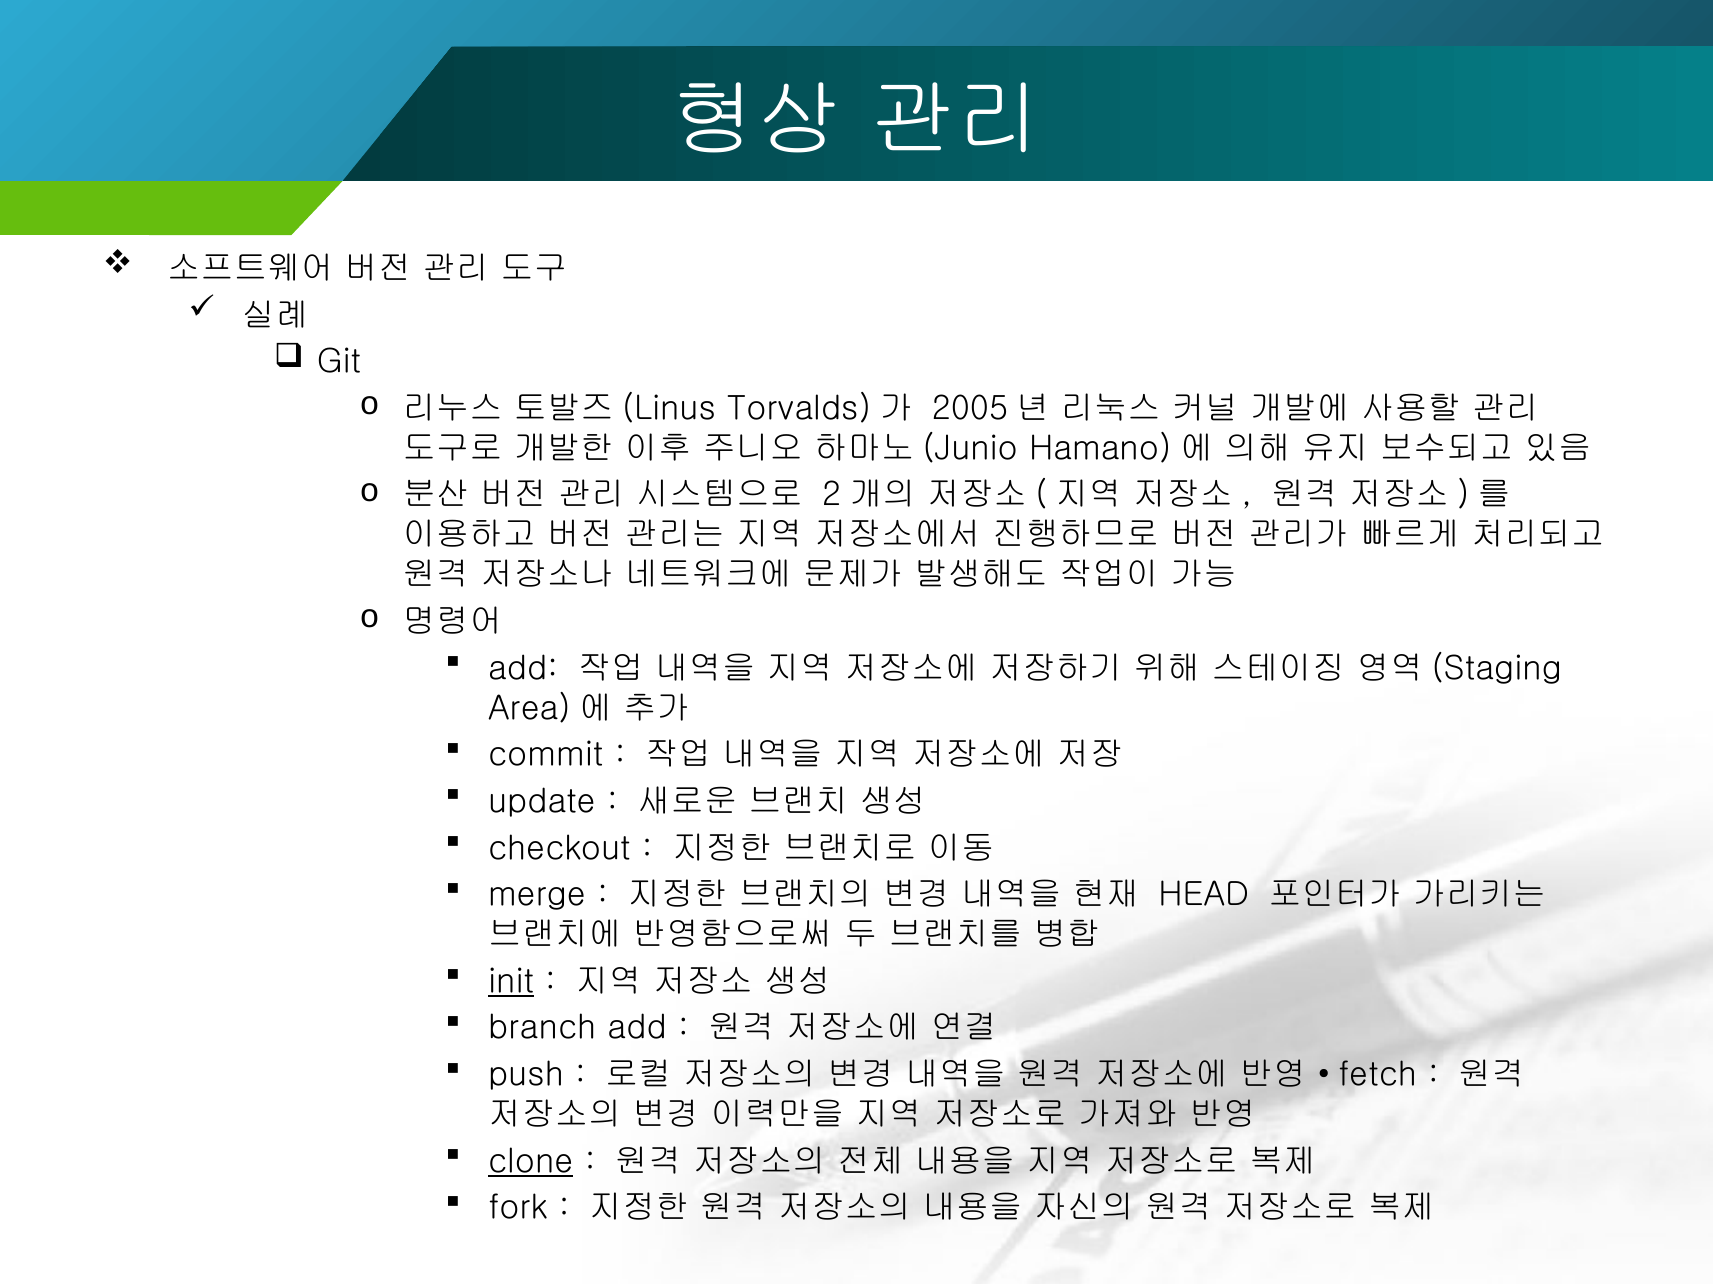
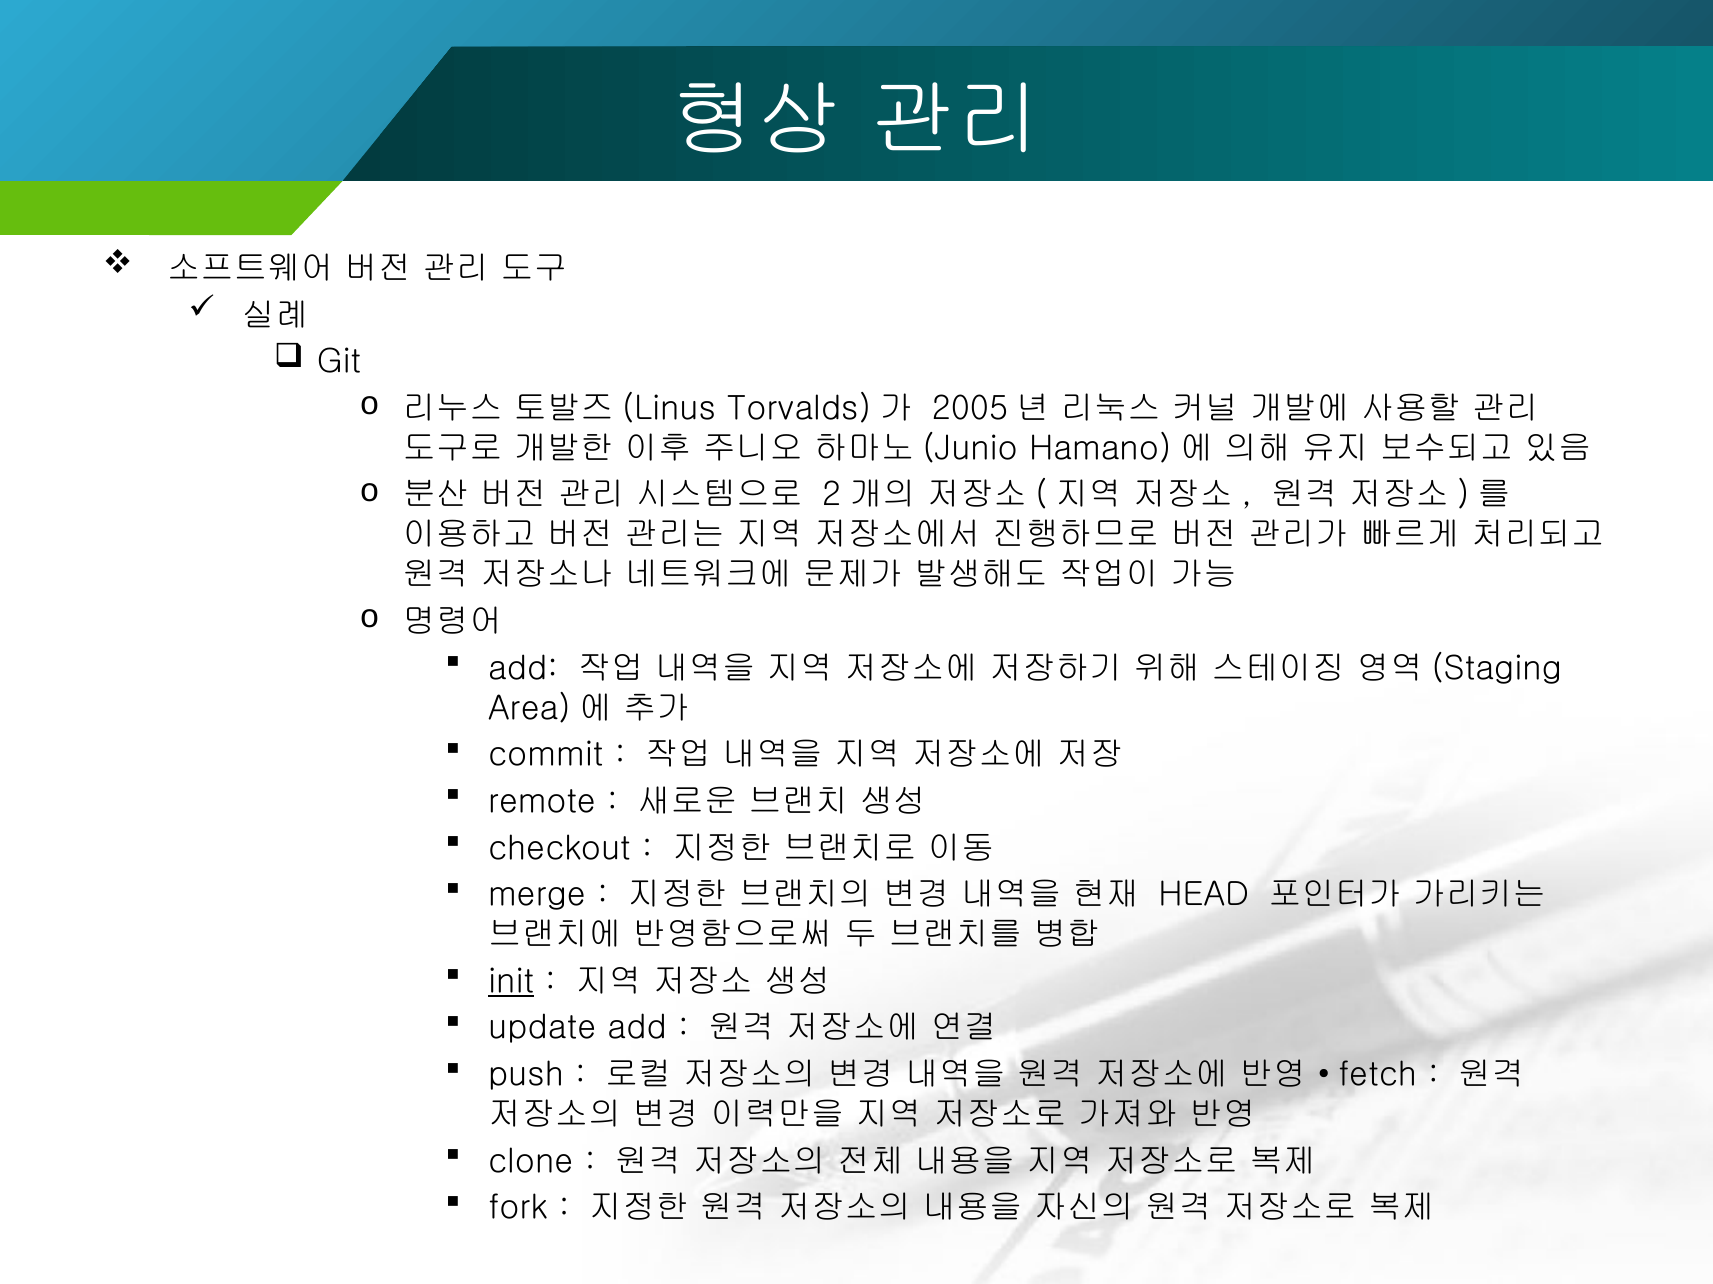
update: update -> remote
branch: branch -> update
clone underline: present -> none
